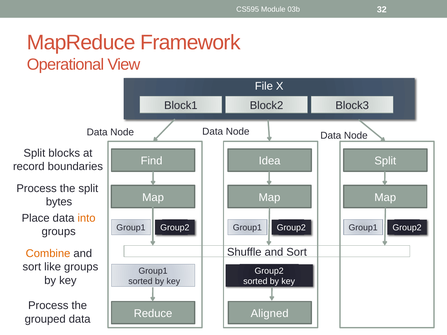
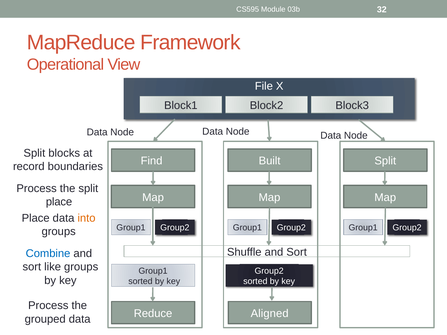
Idea: Idea -> Built
bytes at (59, 202): bytes -> place
Combine colour: orange -> blue
